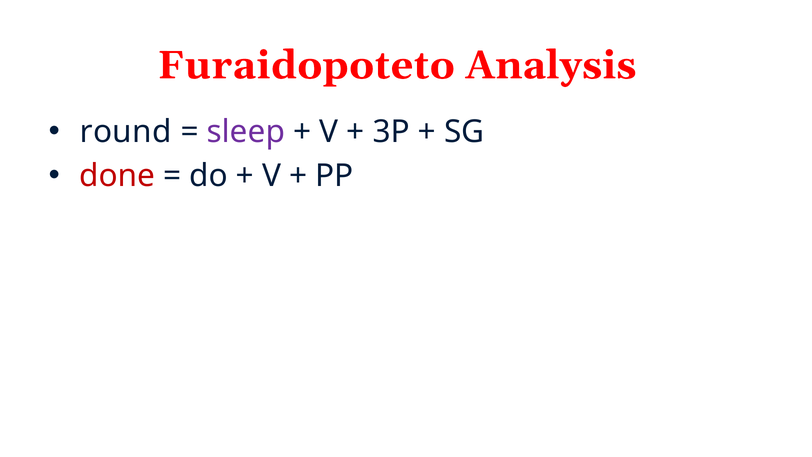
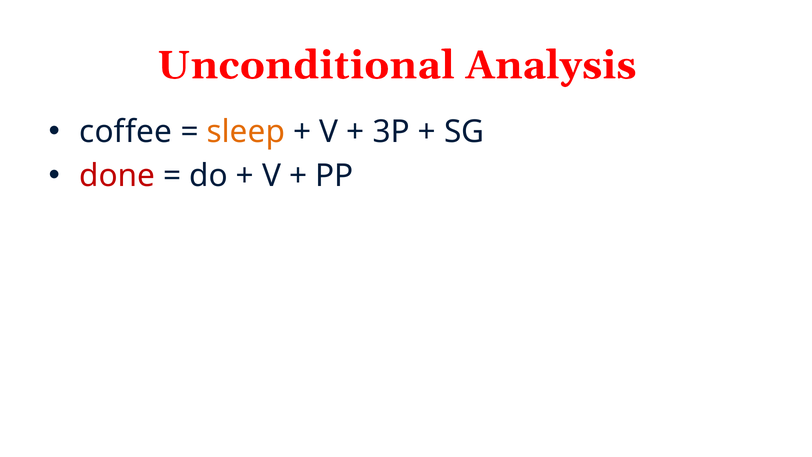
Furaidopoteto: Furaidopoteto -> Unconditional
round: round -> coffee
sleep colour: purple -> orange
